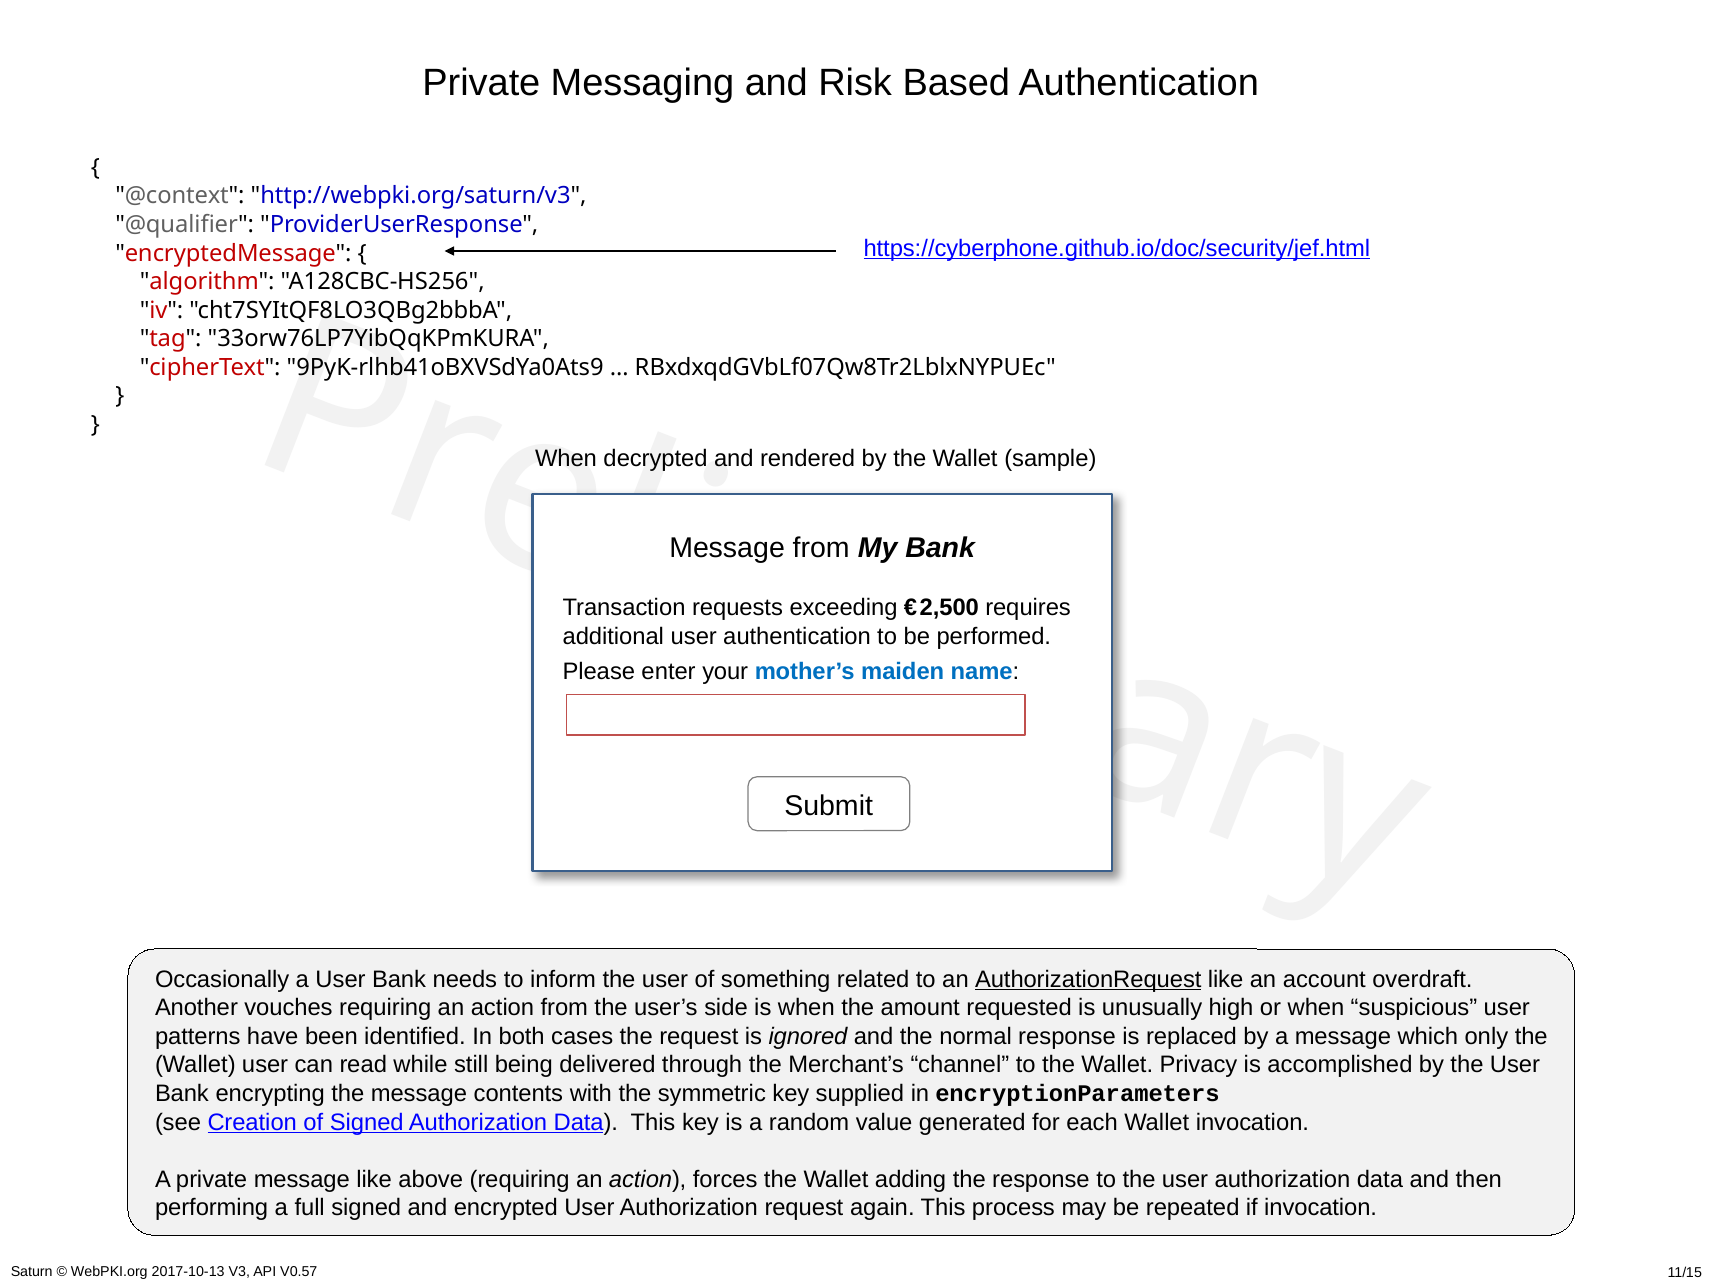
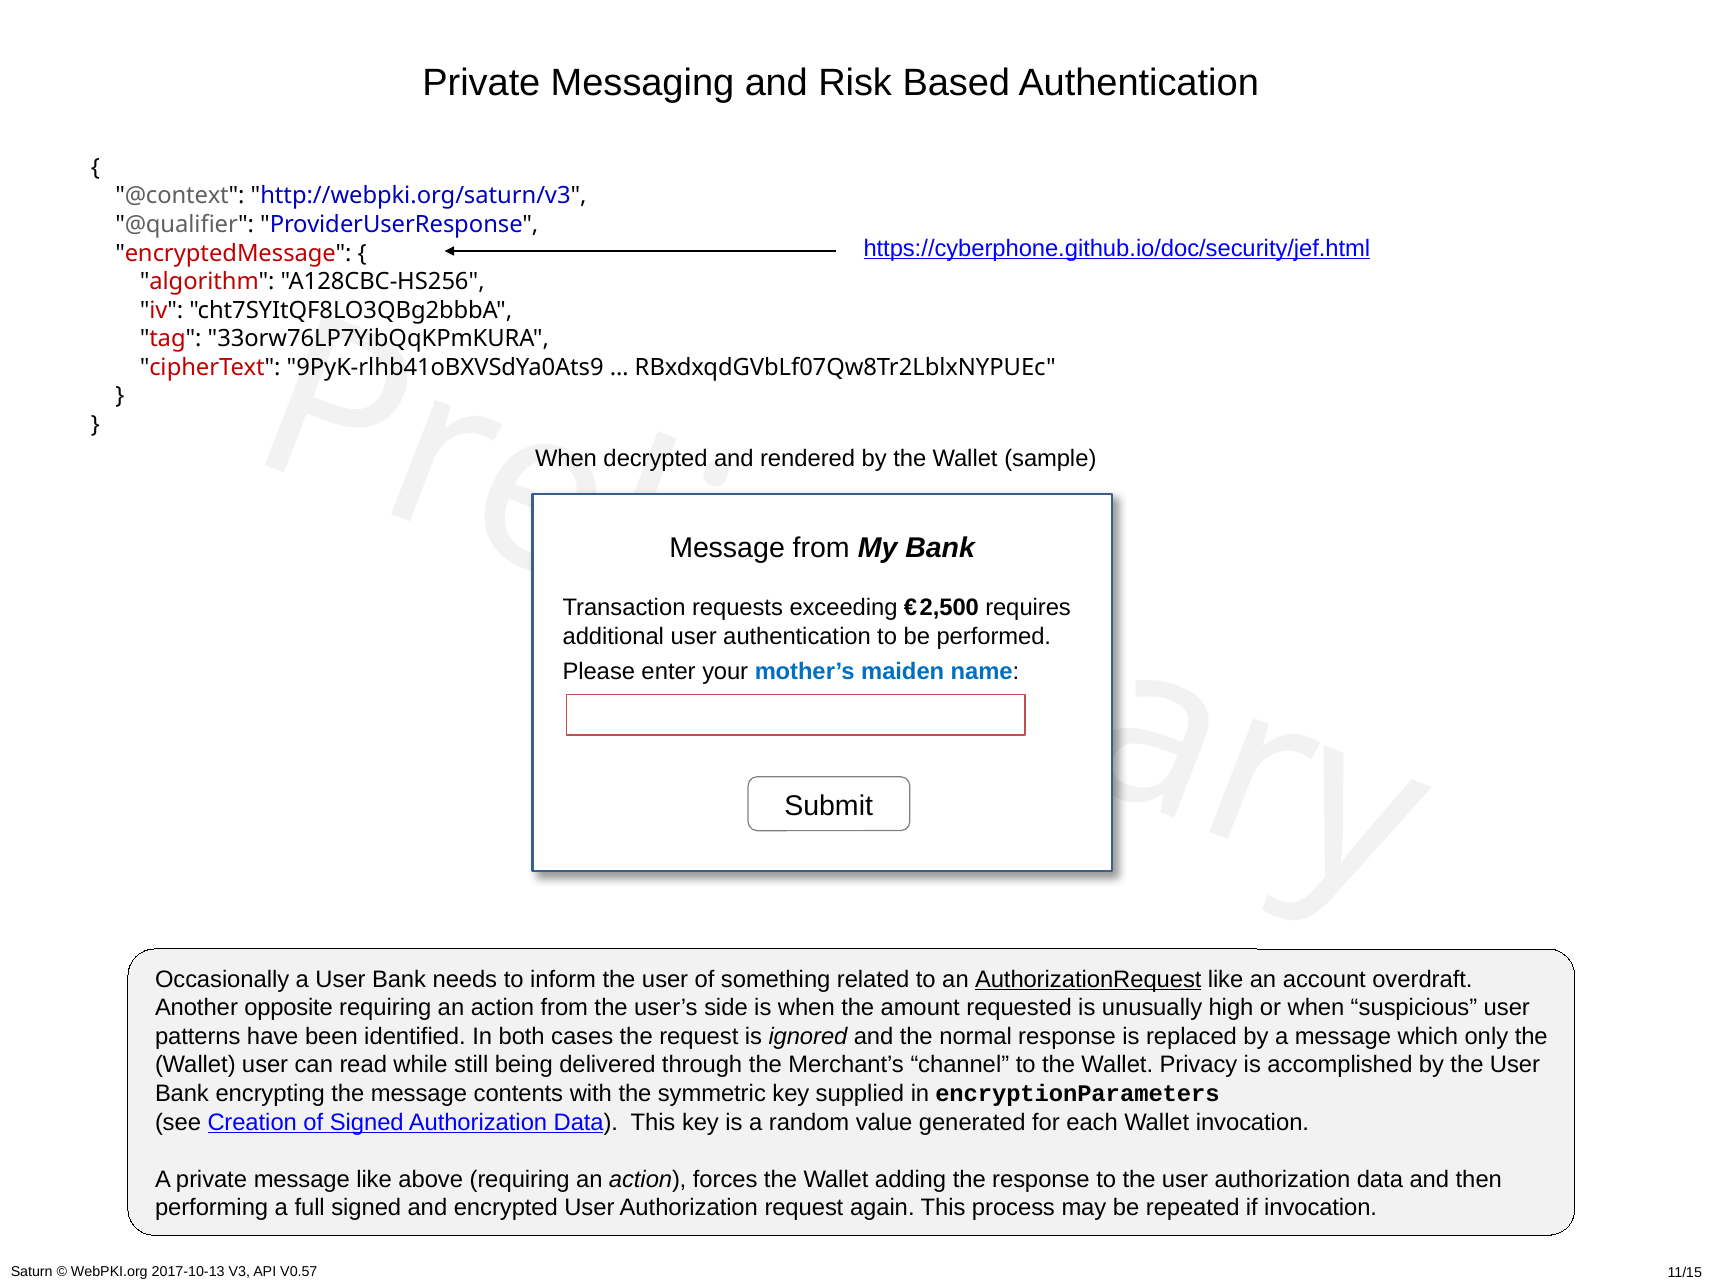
vouches: vouches -> opposite
